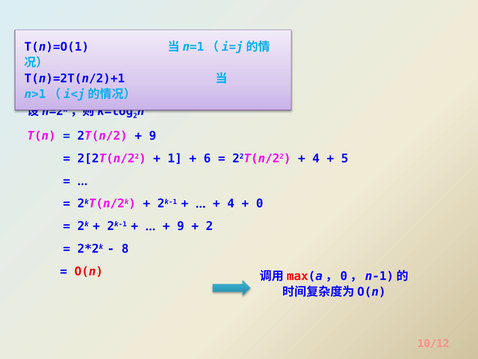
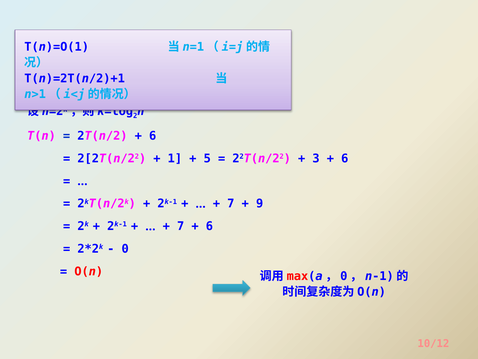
9 at (153, 136): 9 -> 6
6: 6 -> 5
4 at (316, 158): 4 -> 3
5 at (345, 158): 5 -> 6
4 at (231, 203): 4 -> 7
0: 0 -> 9
9 at (181, 226): 9 -> 7
2 at (209, 226): 2 -> 6
8: 8 -> 0
